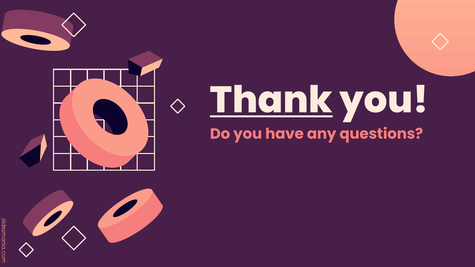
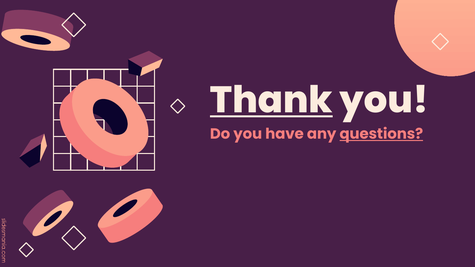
questions underline: none -> present
